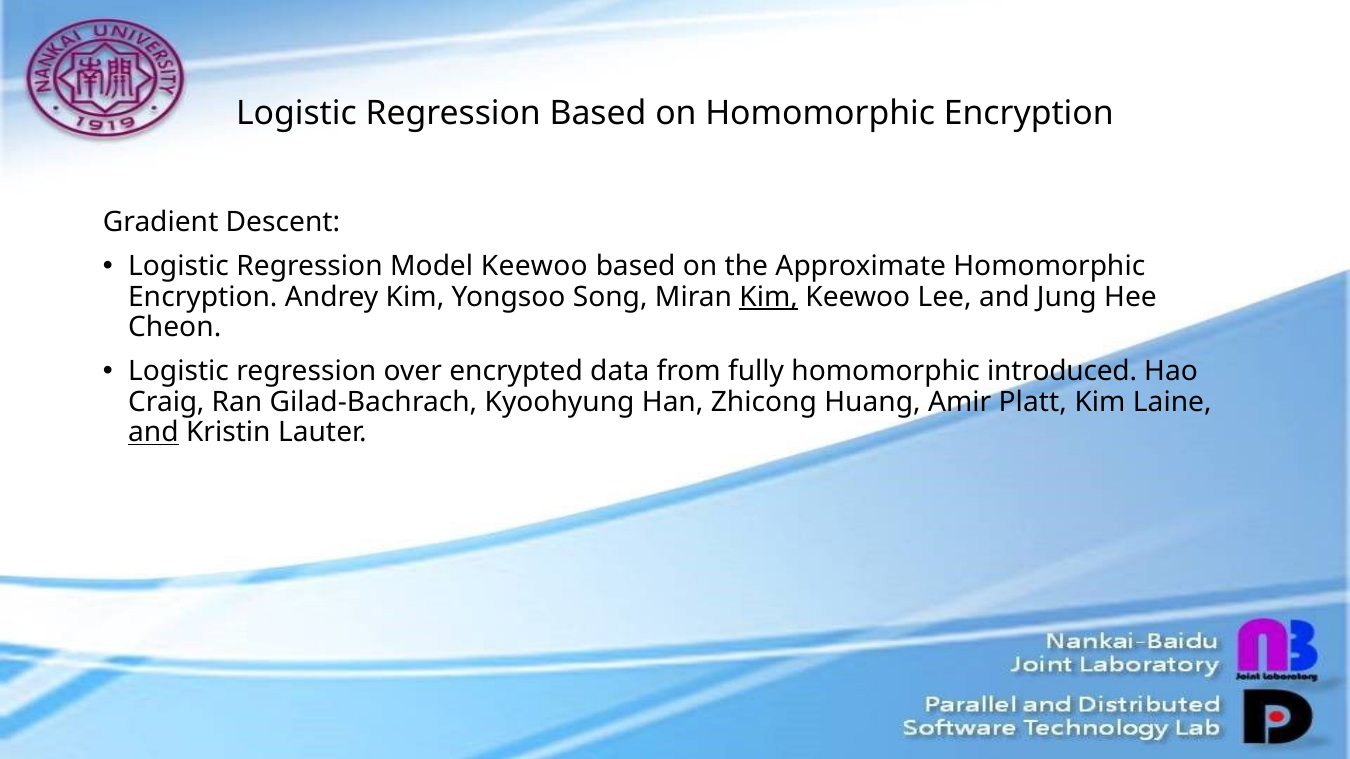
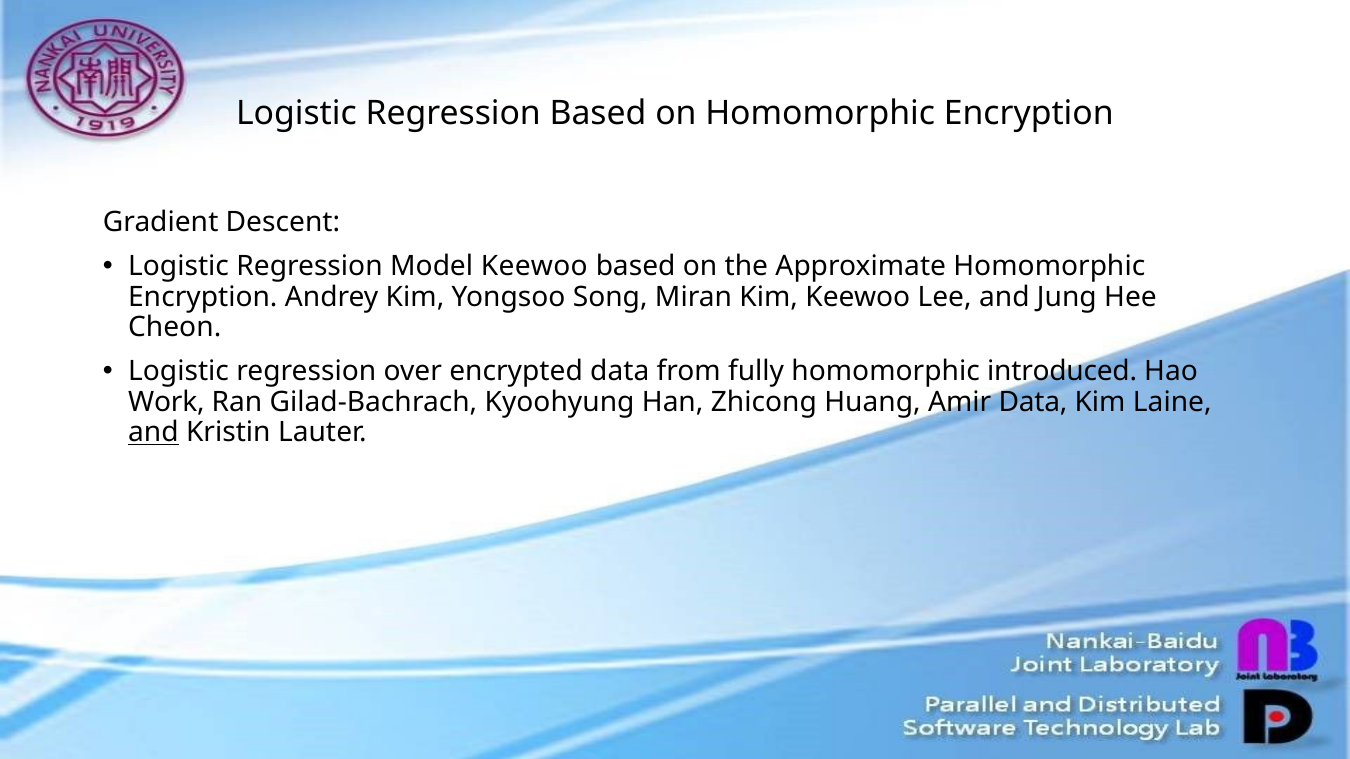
Kim at (769, 297) underline: present -> none
Craig: Craig -> Work
Amir Platt: Platt -> Data
